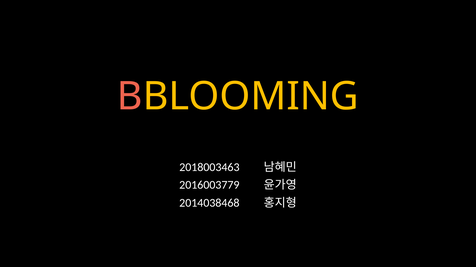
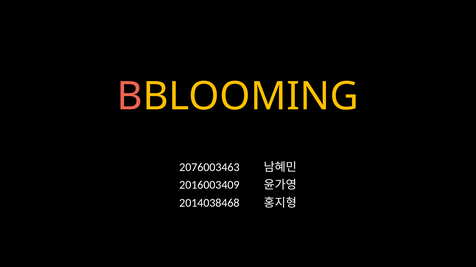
2018003463: 2018003463 -> 2076003463
2016003779: 2016003779 -> 2016003409
